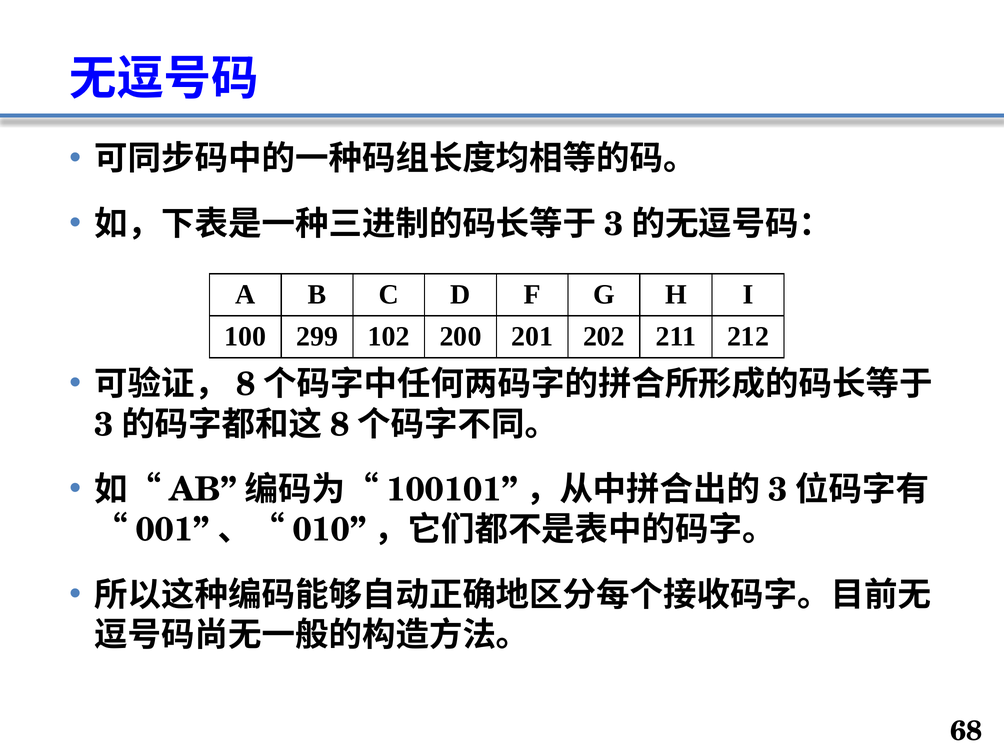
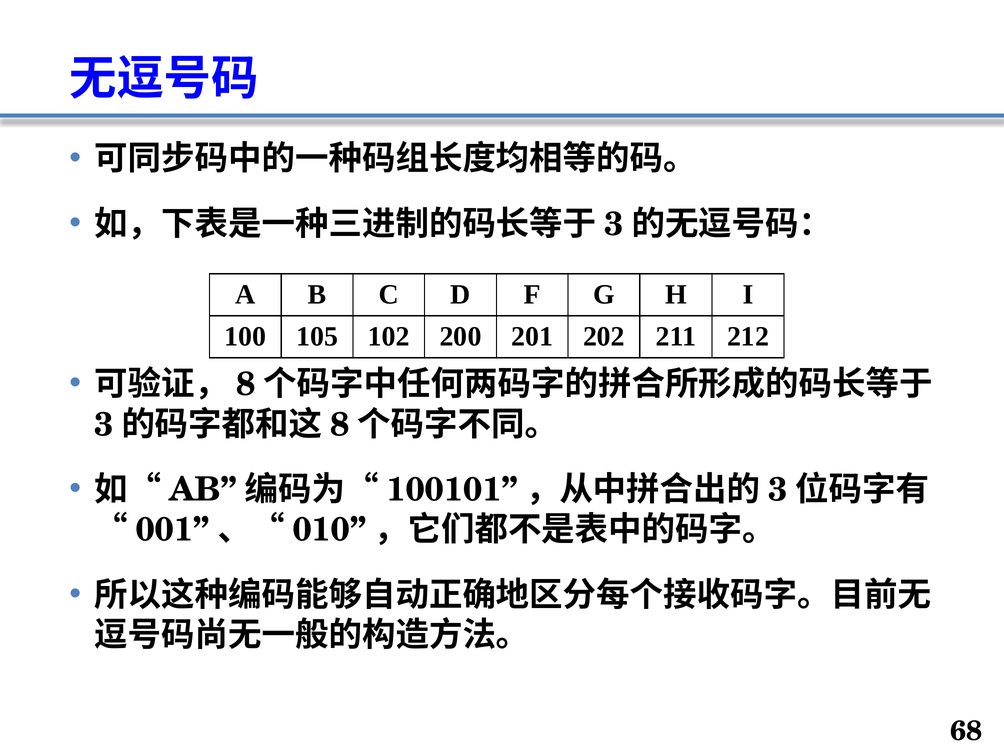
299: 299 -> 105
